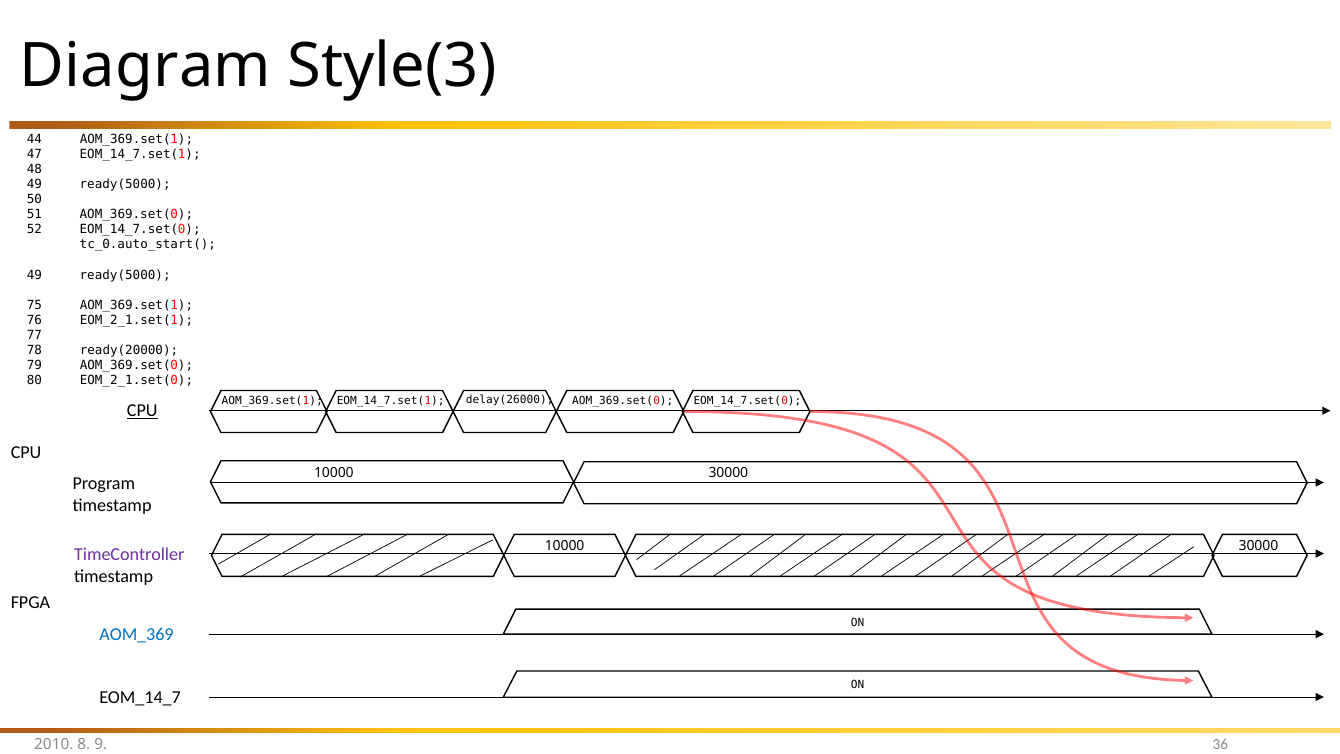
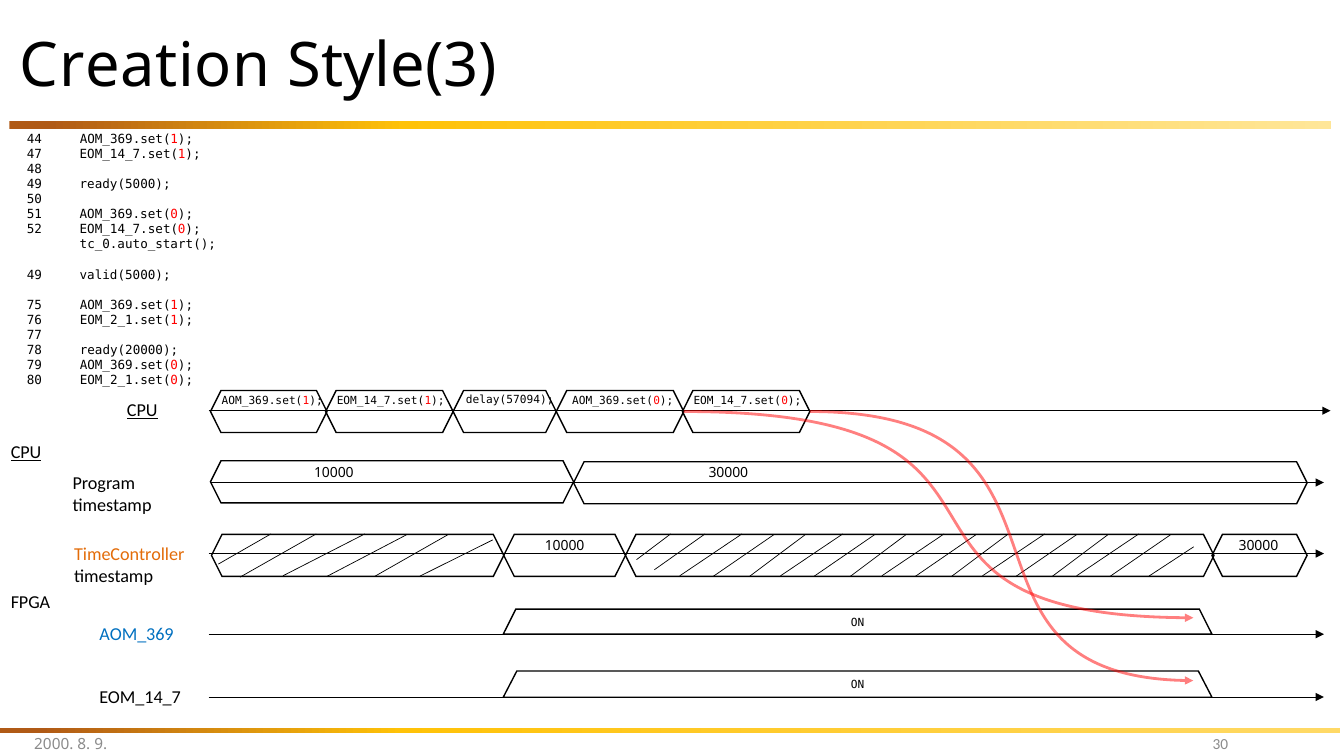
Diagram: Diagram -> Creation
ready(5000 at (125, 275): ready(5000 -> valid(5000
delay(26000: delay(26000 -> delay(57094
CPU at (26, 453) underline: none -> present
TimeController colour: purple -> orange
2010: 2010 -> 2000
36: 36 -> 30
